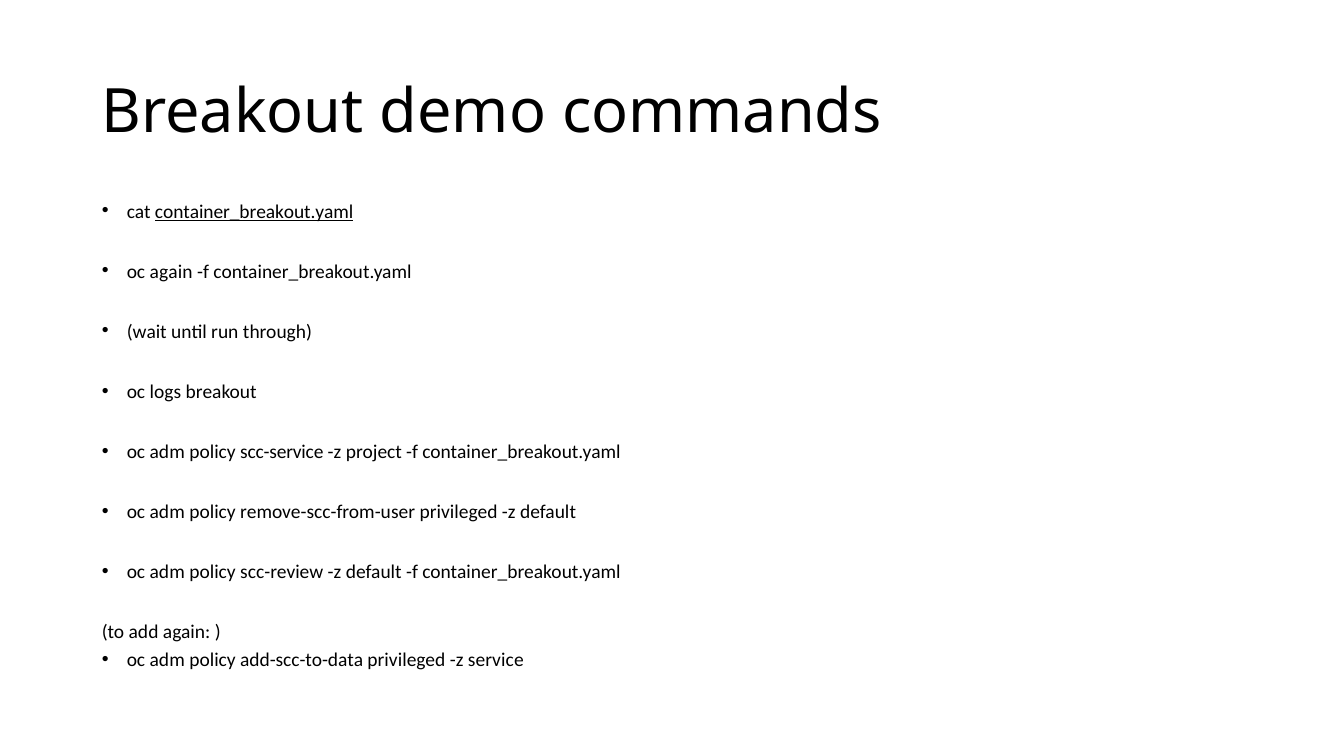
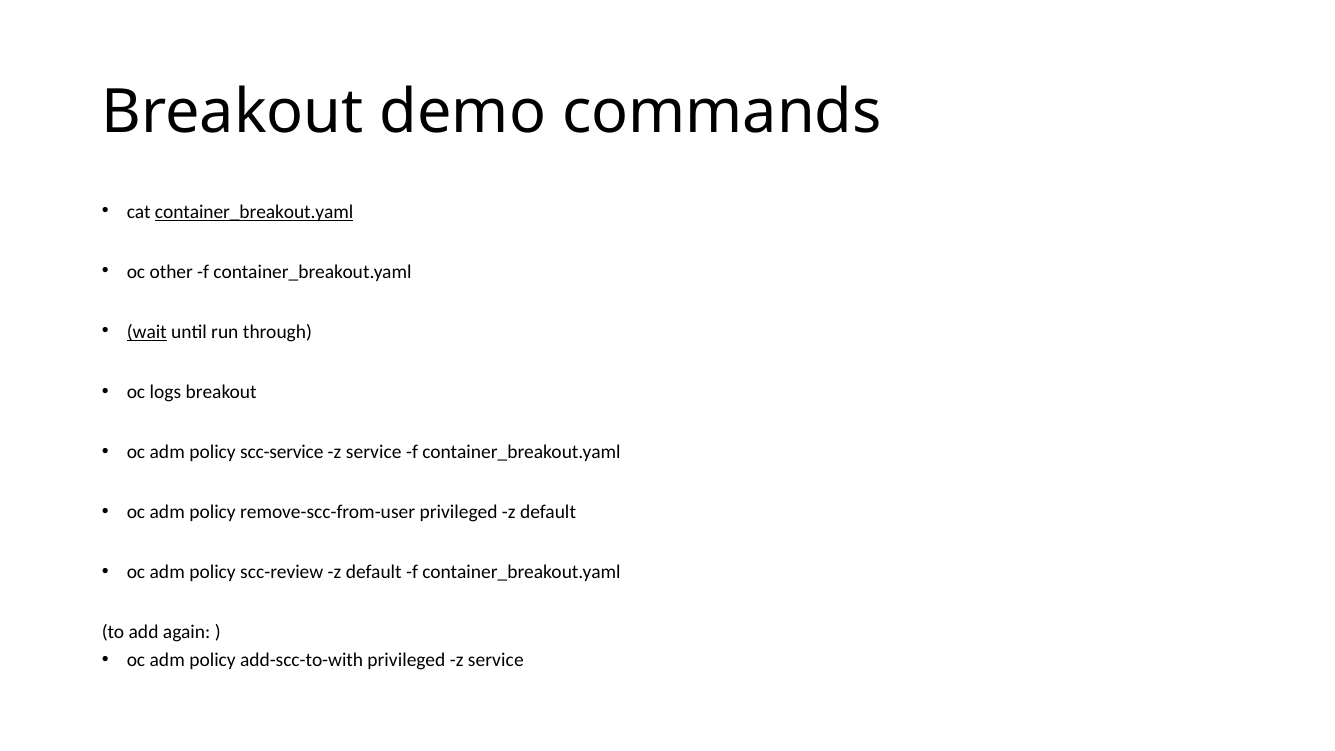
oc again: again -> other
wait underline: none -> present
project at (374, 452): project -> service
add-scc-to-data: add-scc-to-data -> add-scc-to-with
